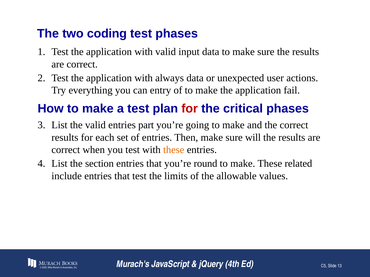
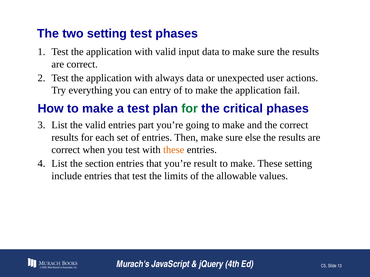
two coding: coding -> setting
for at (190, 109) colour: red -> green
will: will -> else
round: round -> result
These related: related -> setting
